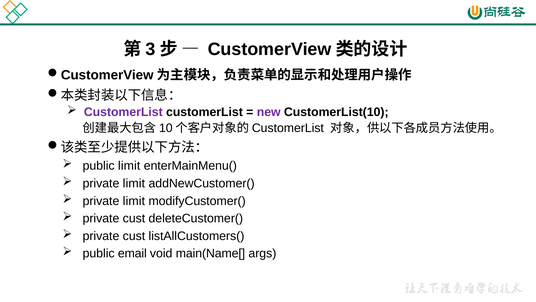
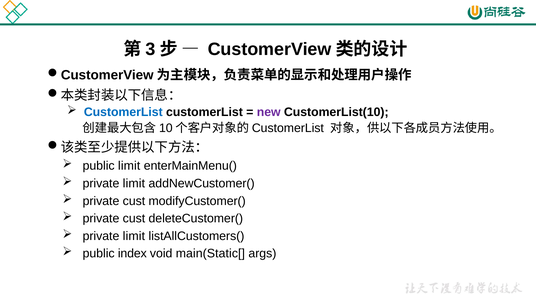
CustomerList at (123, 112) colour: purple -> blue
limit at (134, 201): limit -> cust
cust at (134, 236): cust -> limit
email: email -> index
main(Name[: main(Name[ -> main(Static[
